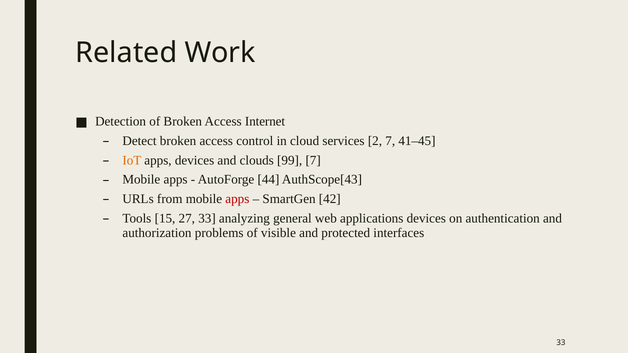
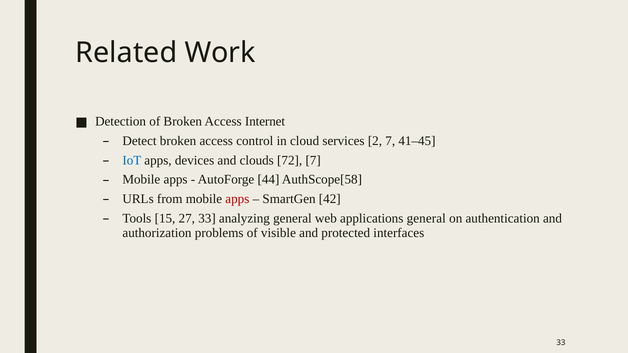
IoT colour: orange -> blue
99: 99 -> 72
AuthScope[43: AuthScope[43 -> AuthScope[58
applications devices: devices -> general
